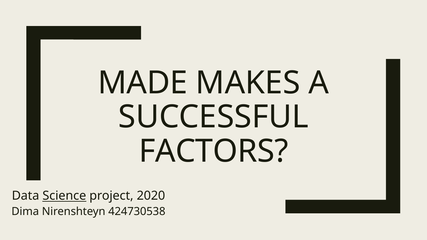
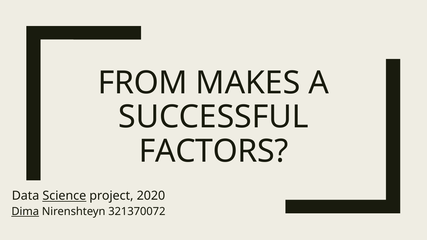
MADE: MADE -> FROM
Dima underline: none -> present
424730538: 424730538 -> 321370072
